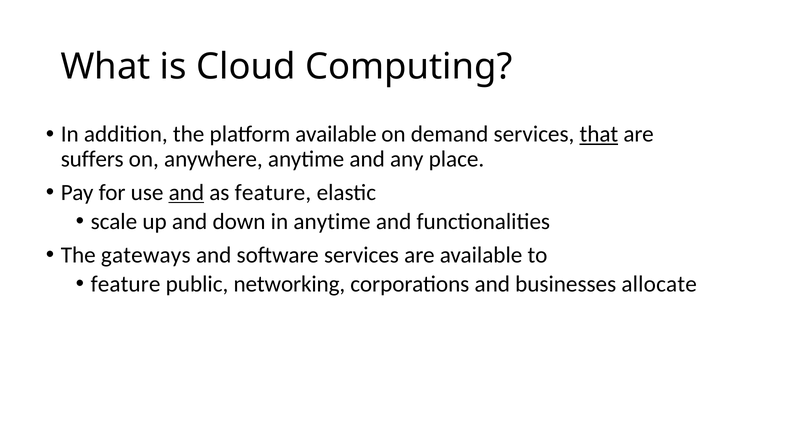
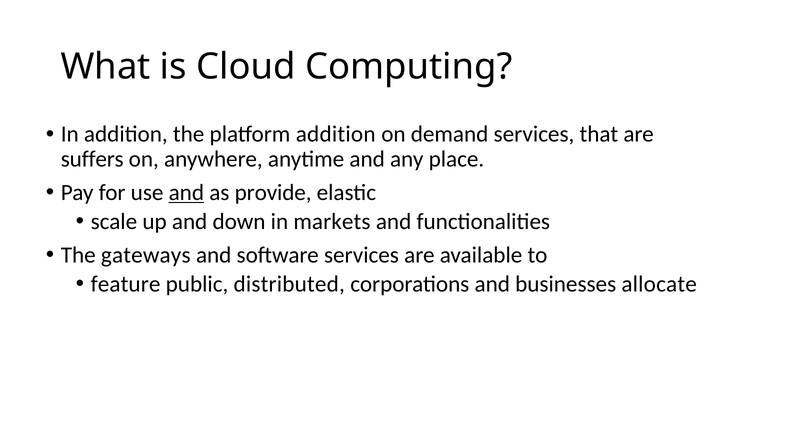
platform available: available -> addition
that underline: present -> none
as feature: feature -> provide
in anytime: anytime -> markets
networking: networking -> distributed
